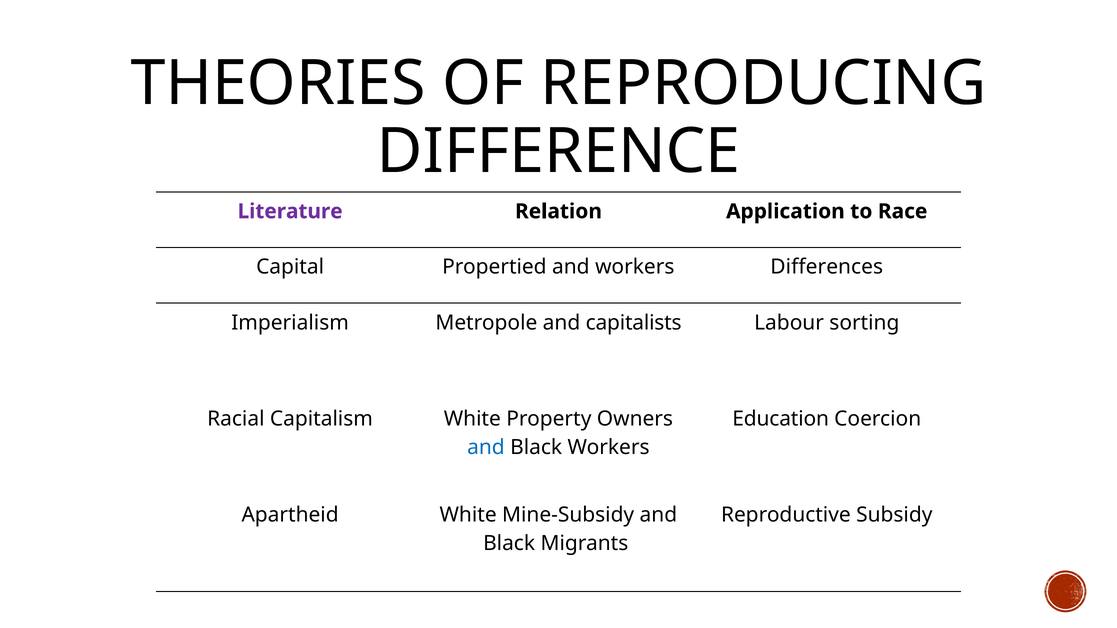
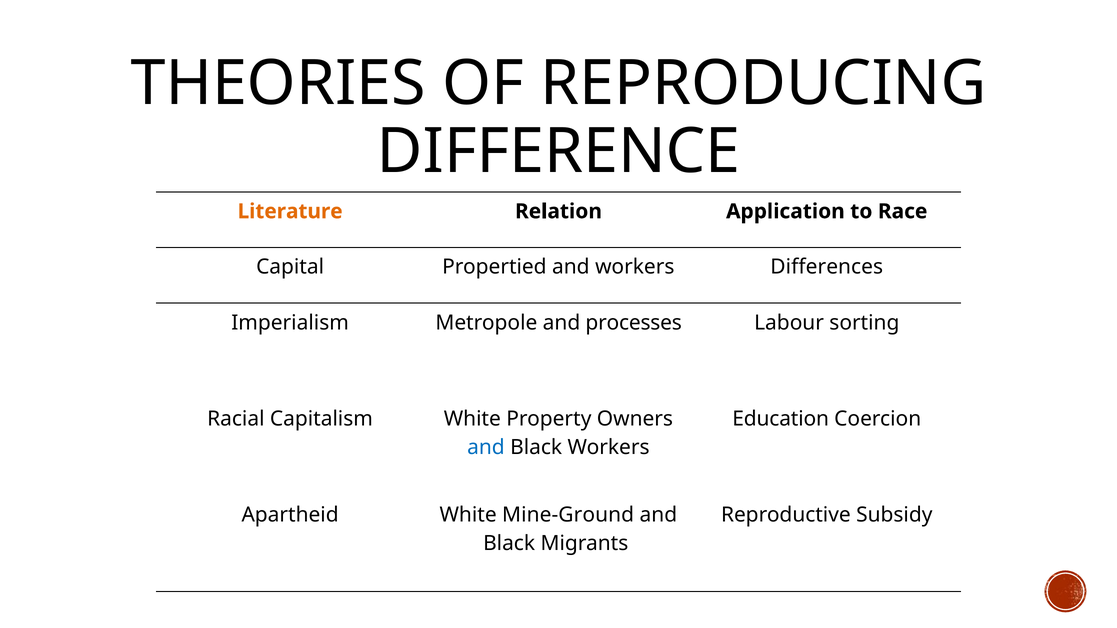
Literature colour: purple -> orange
capitalists: capitalists -> processes
Mine-Subsidy: Mine-Subsidy -> Mine-Ground
